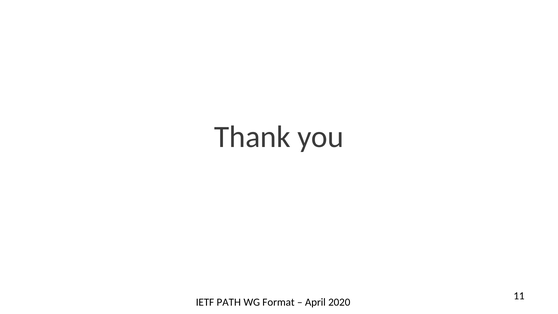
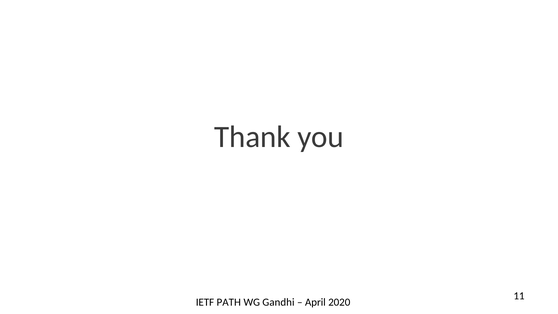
Format: Format -> Gandhi
